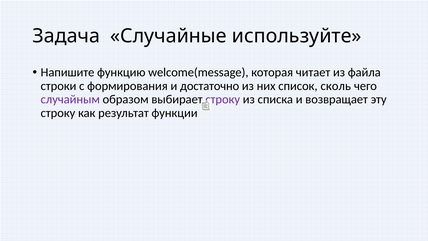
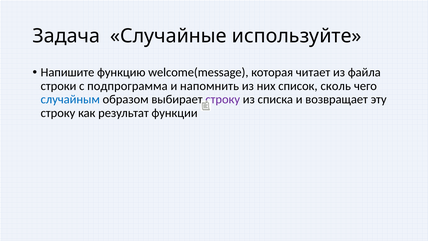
формирования: формирования -> подпрограмма
достаточно: достаточно -> напомнить
случайным colour: purple -> blue
